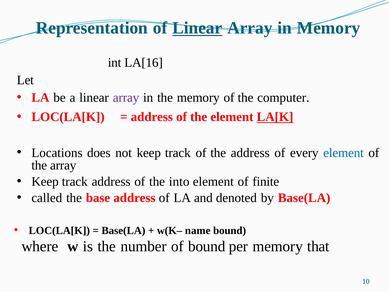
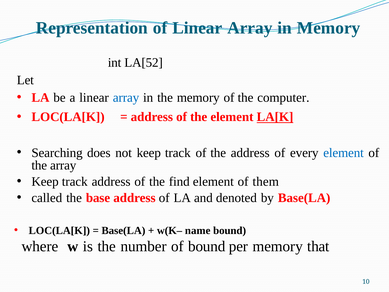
Linear at (197, 28) underline: present -> none
LA[16: LA[16 -> LA[52
array at (126, 98) colour: purple -> blue
Locations: Locations -> Searching
into: into -> find
finite: finite -> them
